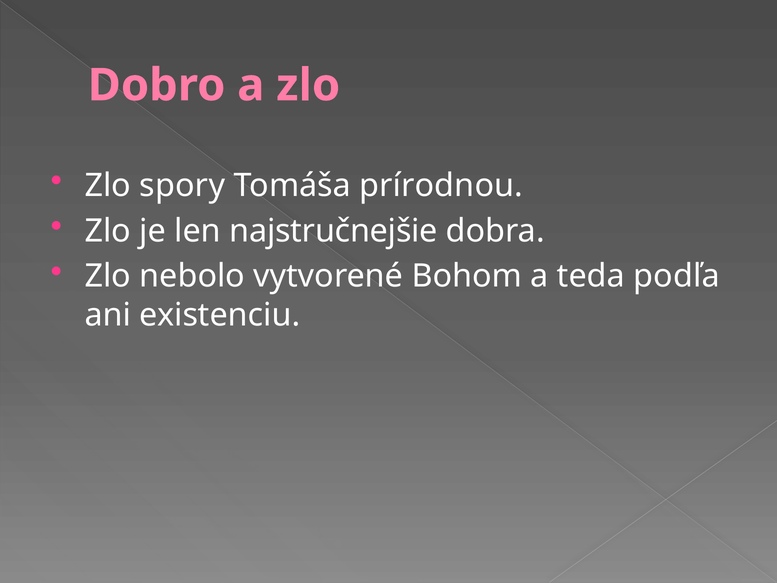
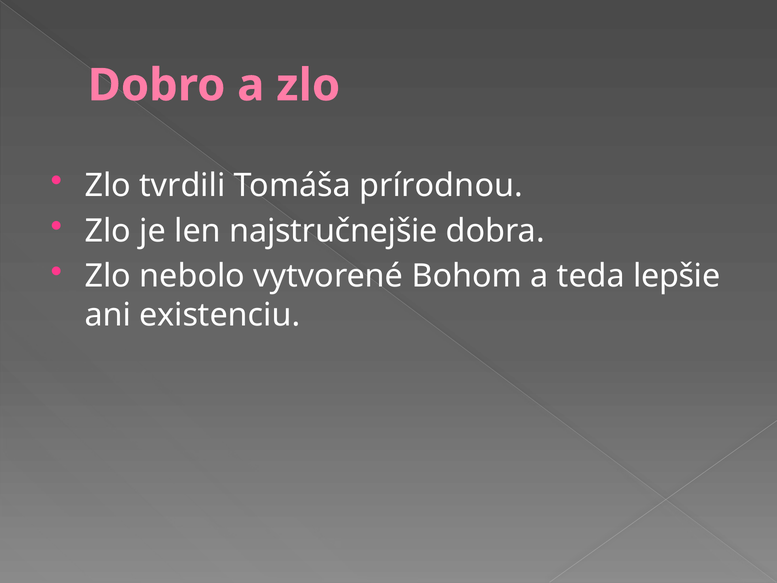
spory: spory -> tvrdili
podľa: podľa -> lepšie
